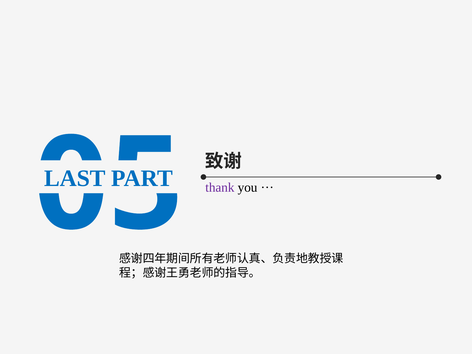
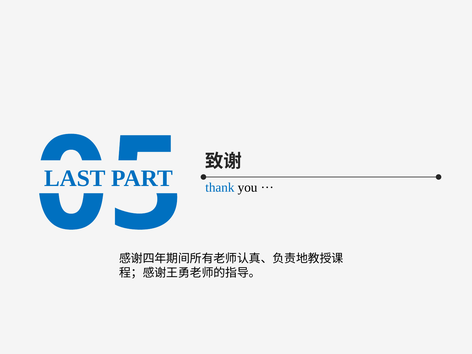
thank colour: purple -> blue
